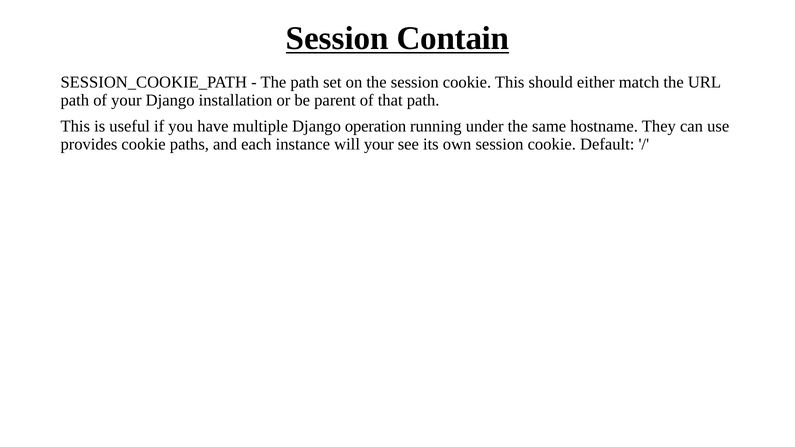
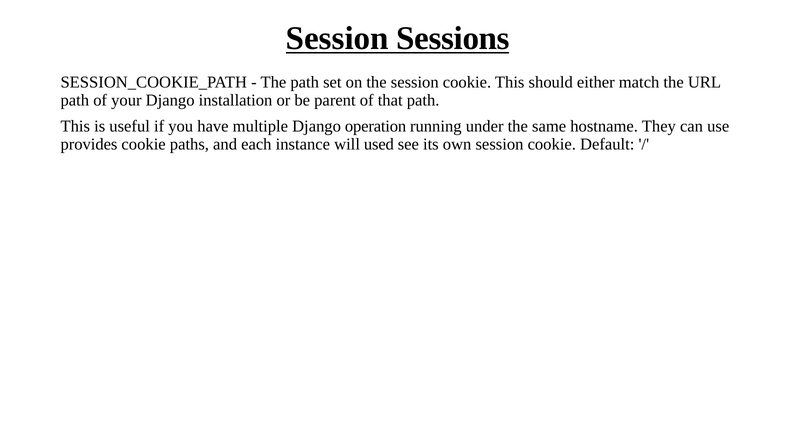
Contain: Contain -> Sessions
will your: your -> used
